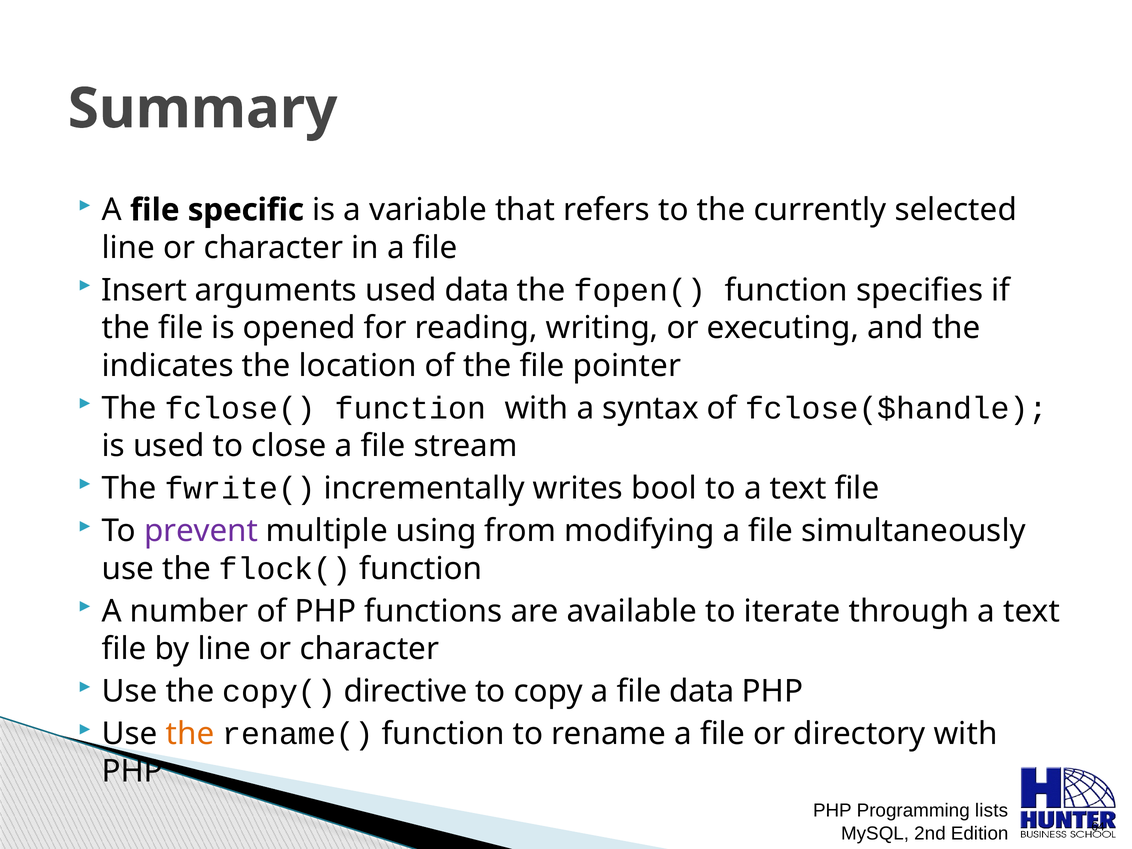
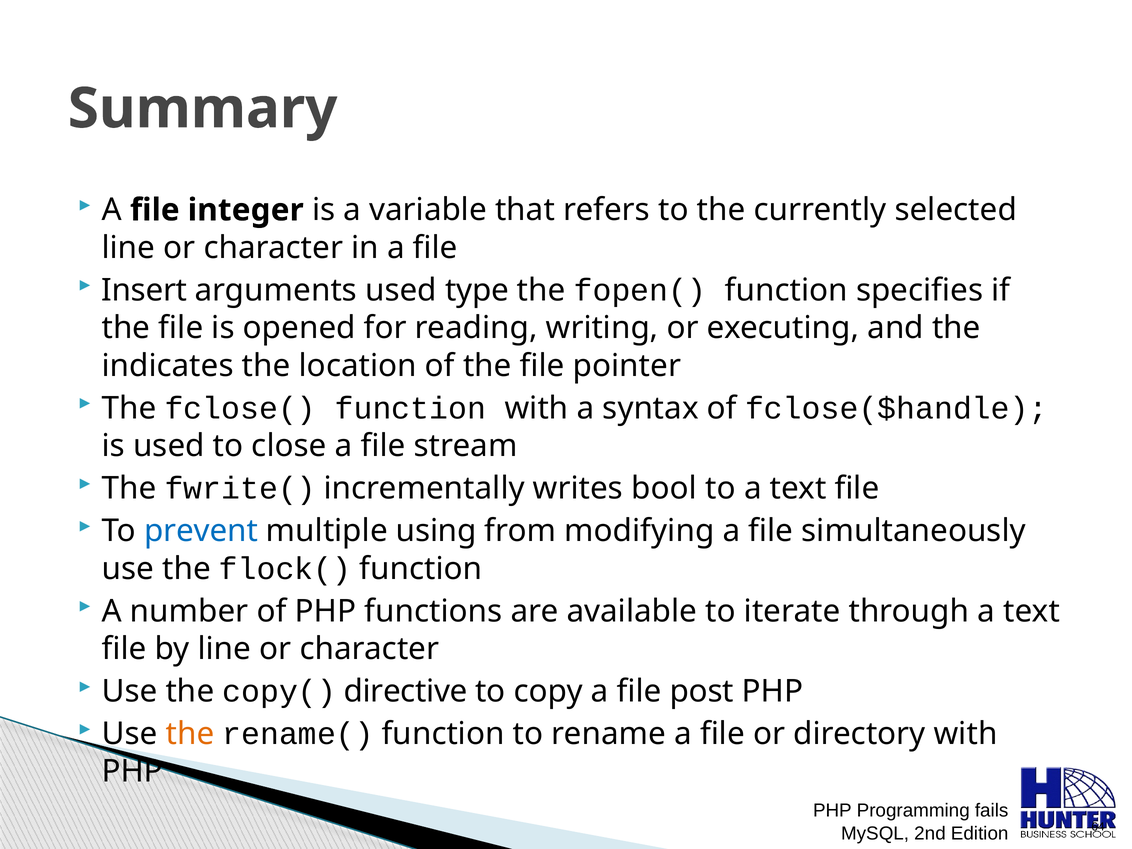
specific: specific -> integer
used data: data -> type
prevent colour: purple -> blue
file data: data -> post
lists: lists -> fails
